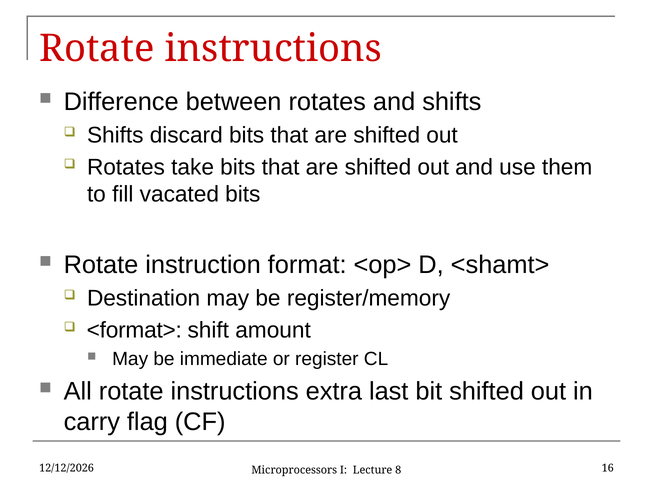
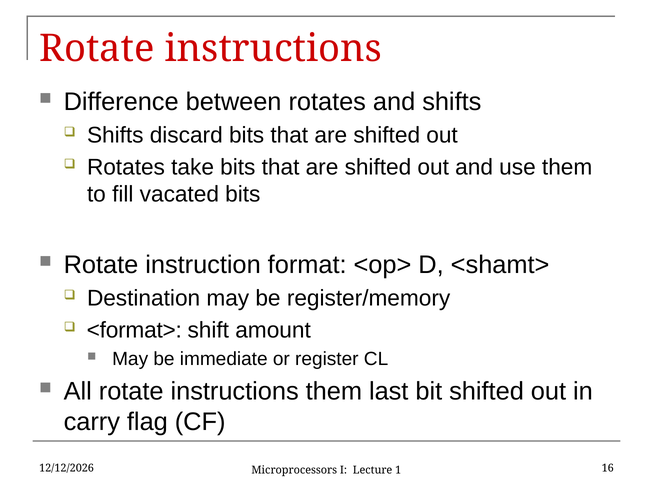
instructions extra: extra -> them
8: 8 -> 1
